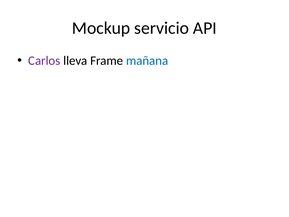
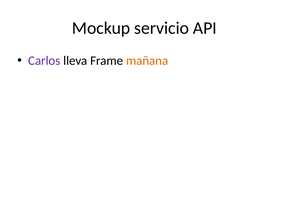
mañana colour: blue -> orange
